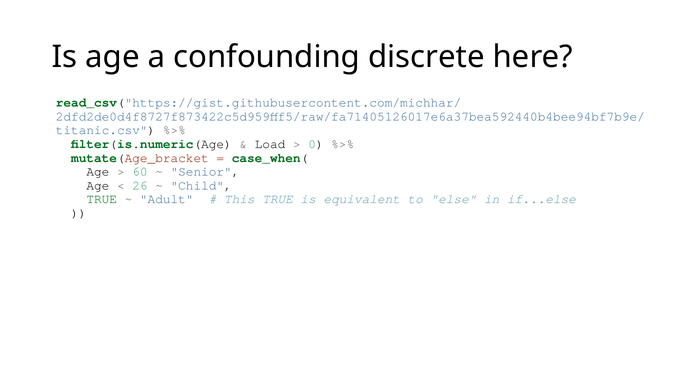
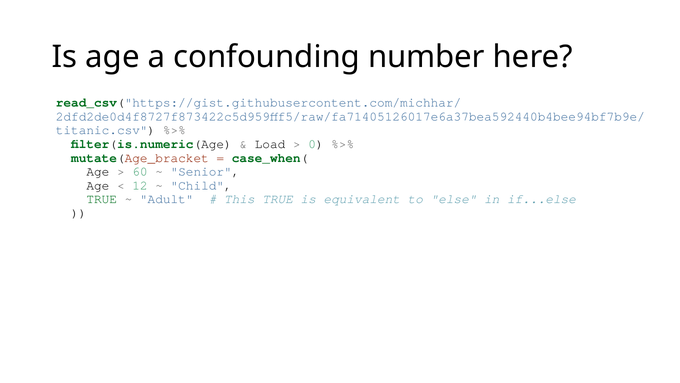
discrete: discrete -> number
26: 26 -> 12
